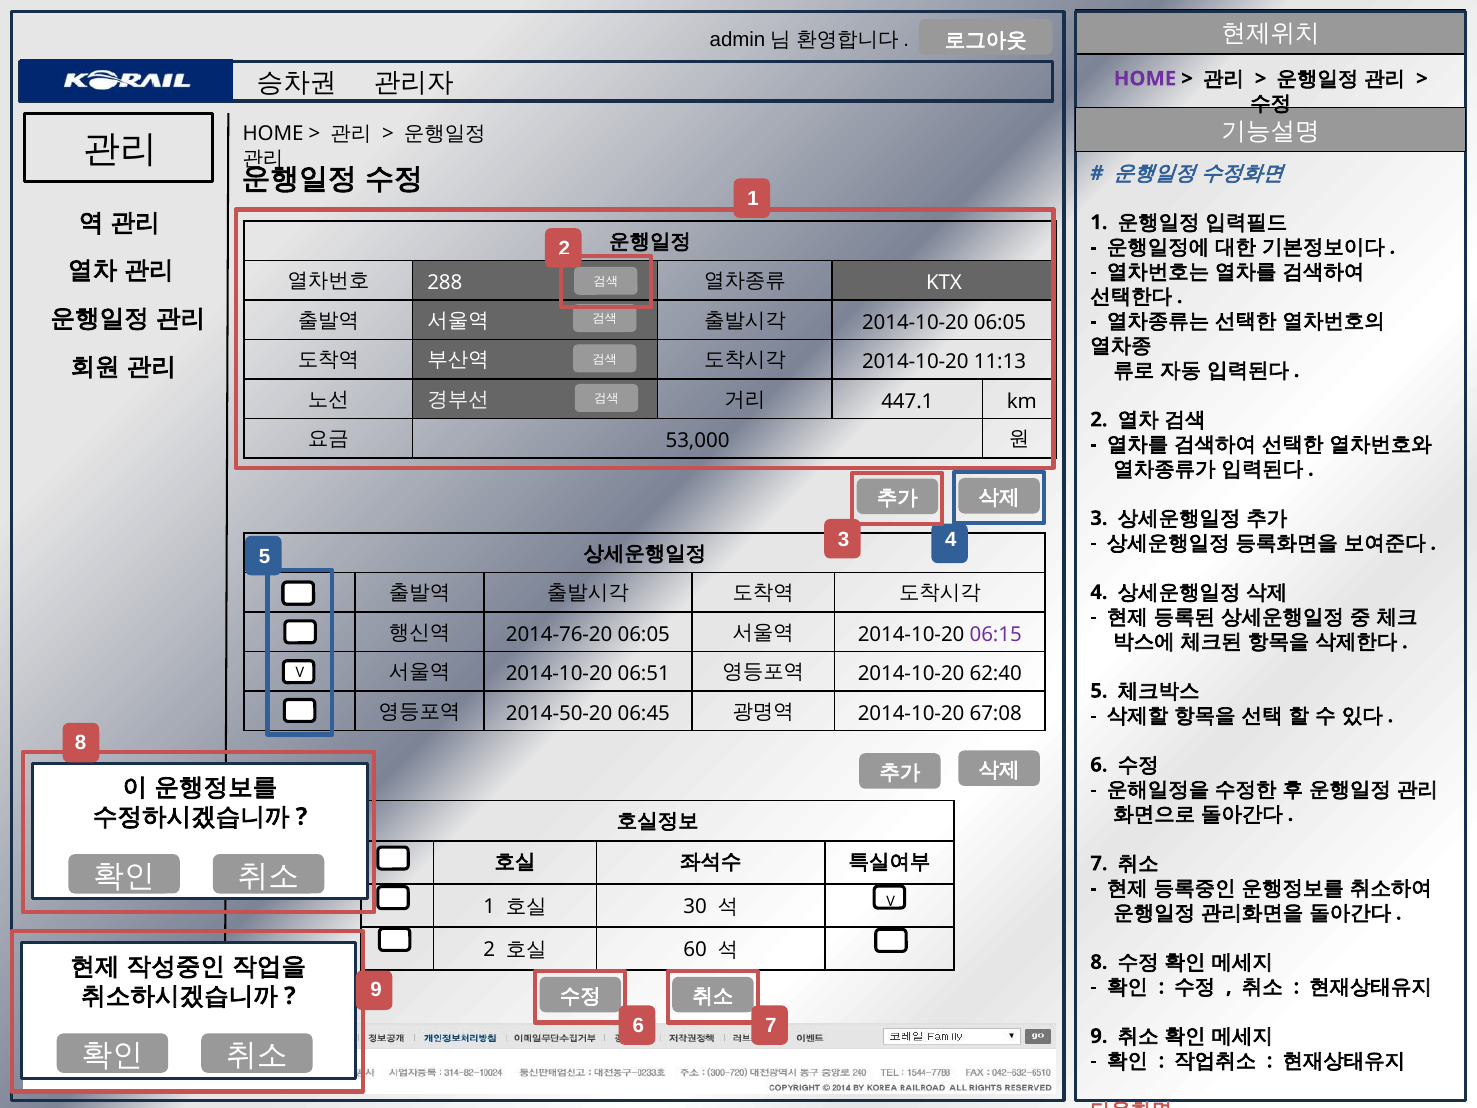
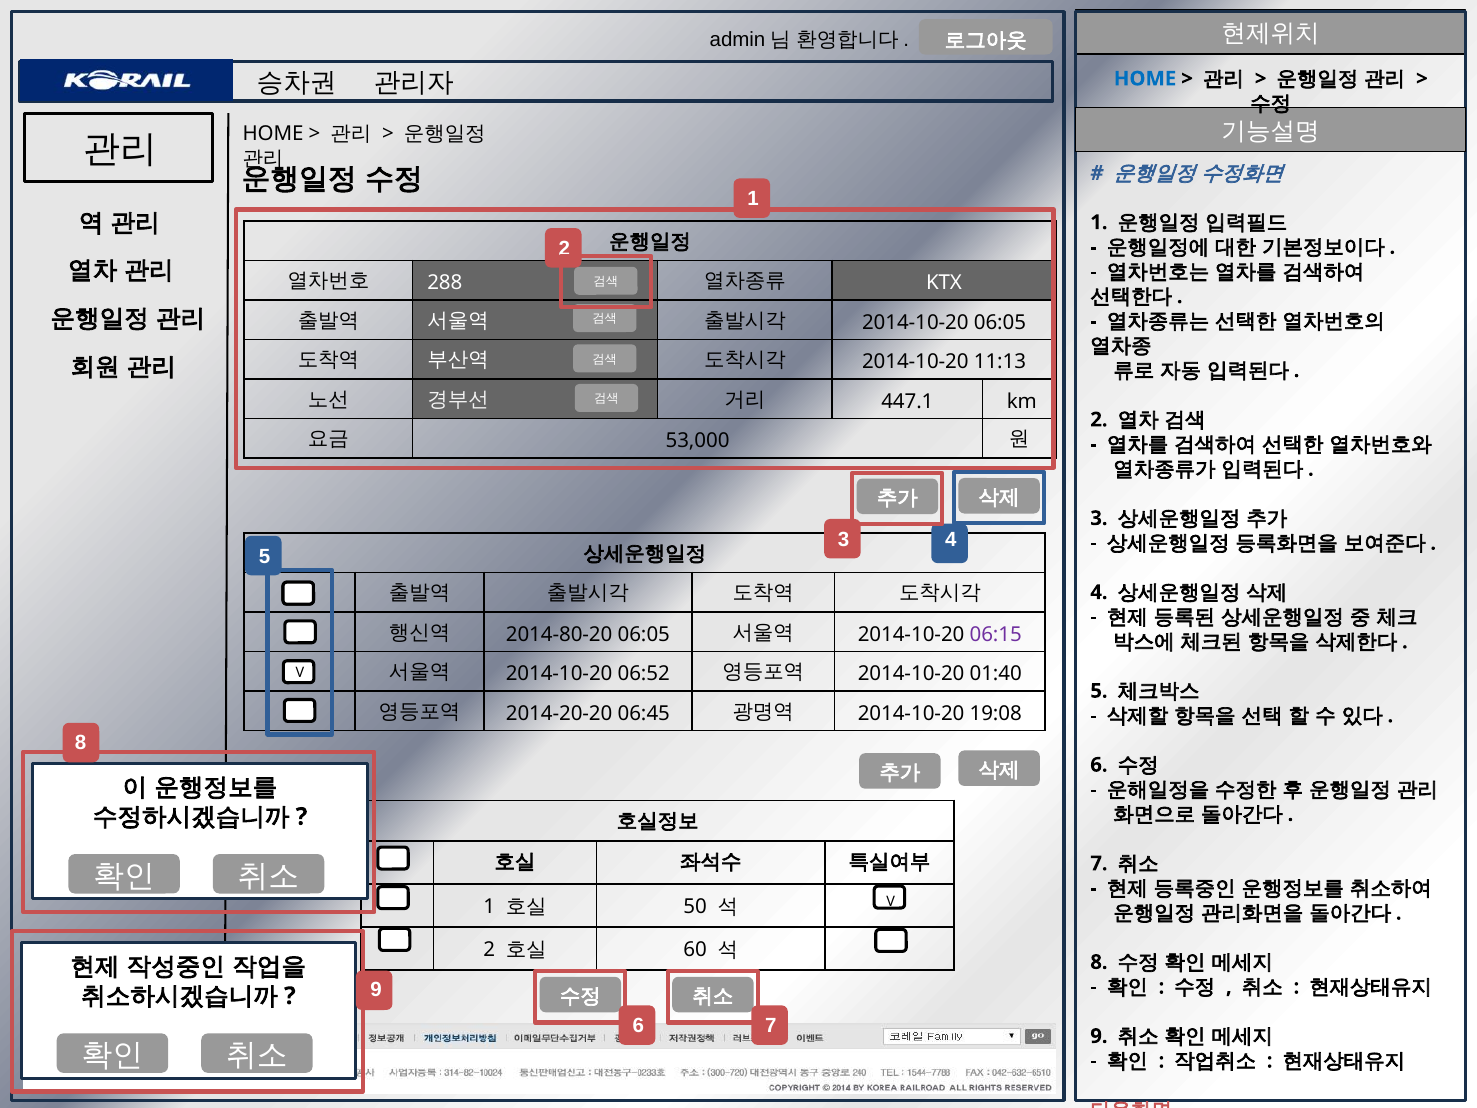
HOME at (1145, 79) colour: purple -> blue
2014-76-20: 2014-76-20 -> 2014-80-20
06:51: 06:51 -> 06:52
62:40: 62:40 -> 01:40
2014-50-20: 2014-50-20 -> 2014-20-20
67:08: 67:08 -> 19:08
30: 30 -> 50
